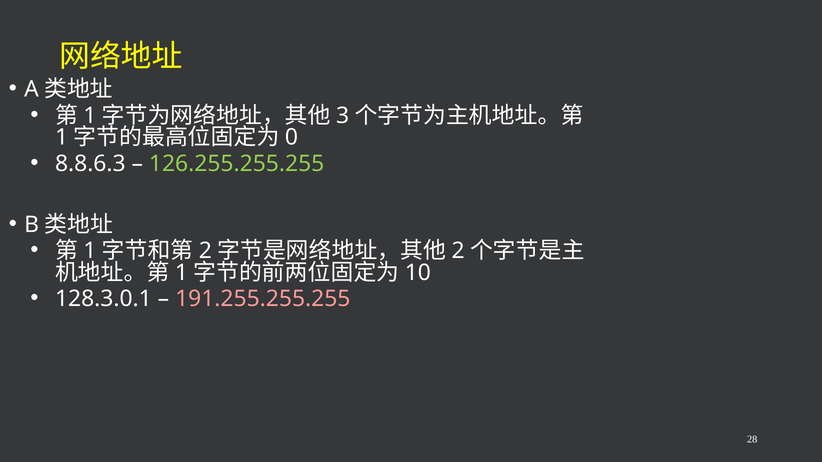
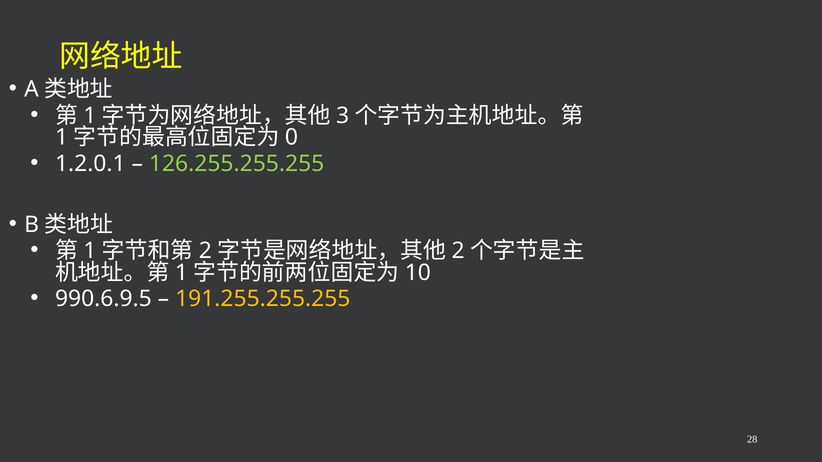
8.8.6.3: 8.8.6.3 -> 1.2.0.1
128.3.0.1: 128.3.0.1 -> 990.6.9.5
191.255.255.255 colour: pink -> yellow
